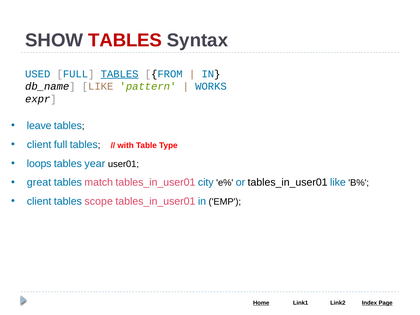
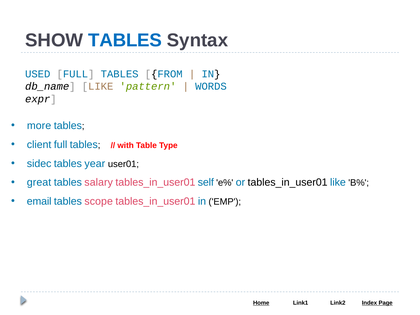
TABLES at (125, 40) colour: red -> blue
TABLES at (120, 74) underline: present -> none
WORKS: WORKS -> WORDS
leave: leave -> more
loops: loops -> sidec
match: match -> salary
city: city -> self
client at (39, 201): client -> email
